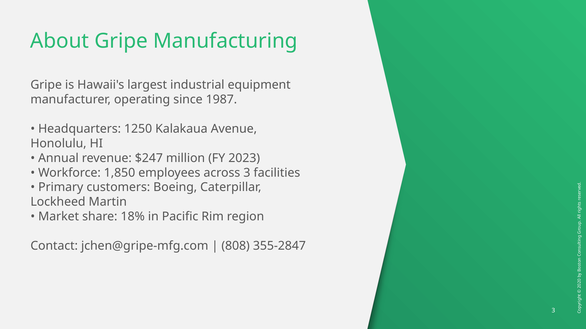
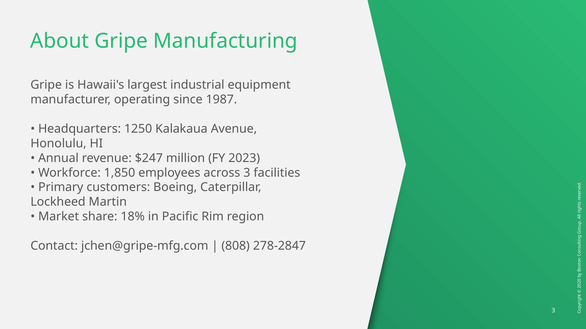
355-2847: 355-2847 -> 278-2847
